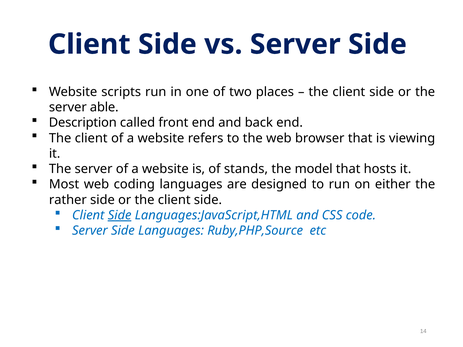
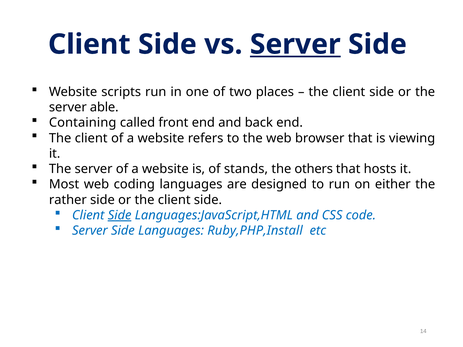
Server at (295, 44) underline: none -> present
Description: Description -> Containing
model: model -> others
Ruby,PHP,Source: Ruby,PHP,Source -> Ruby,PHP,Install
